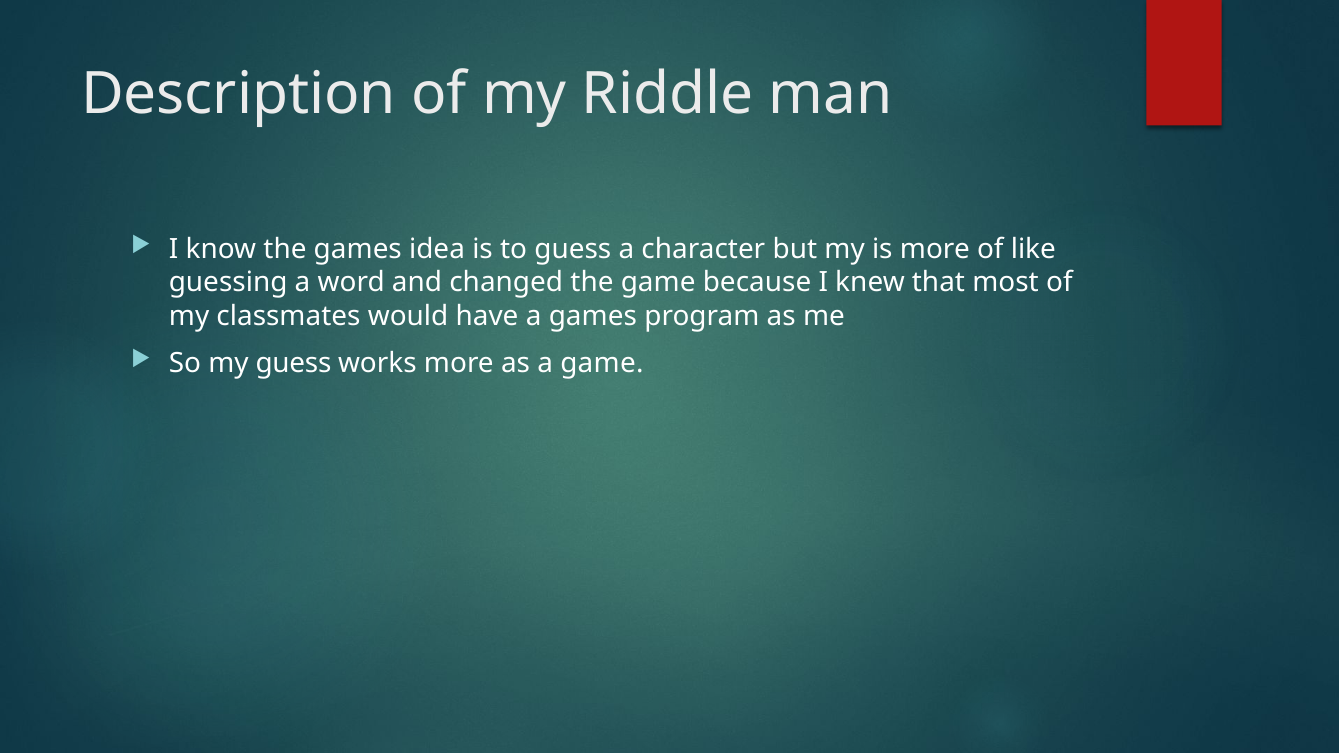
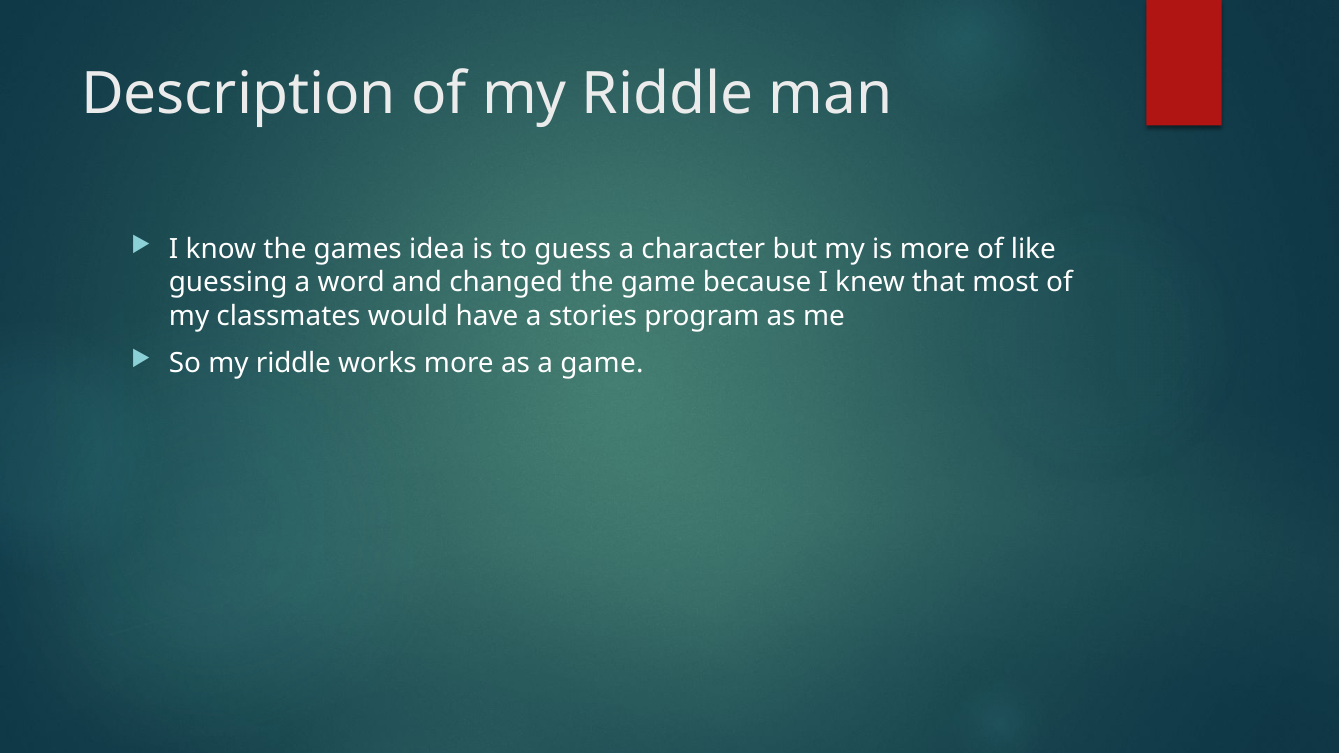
a games: games -> stories
So my guess: guess -> riddle
